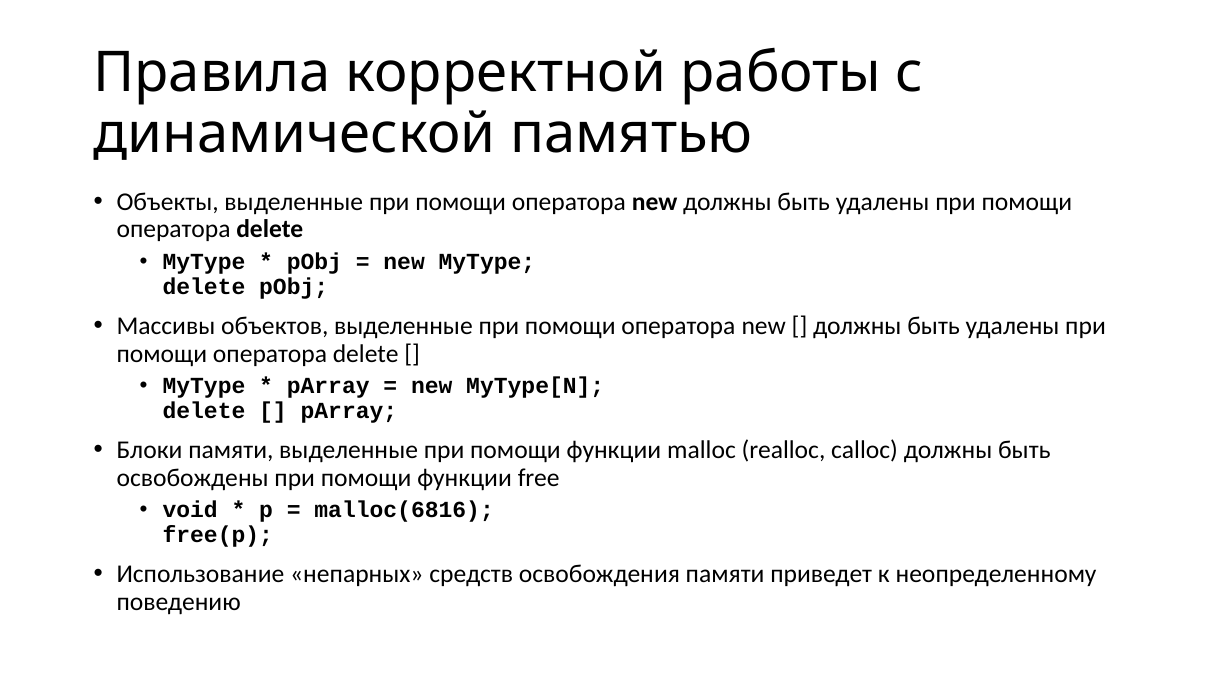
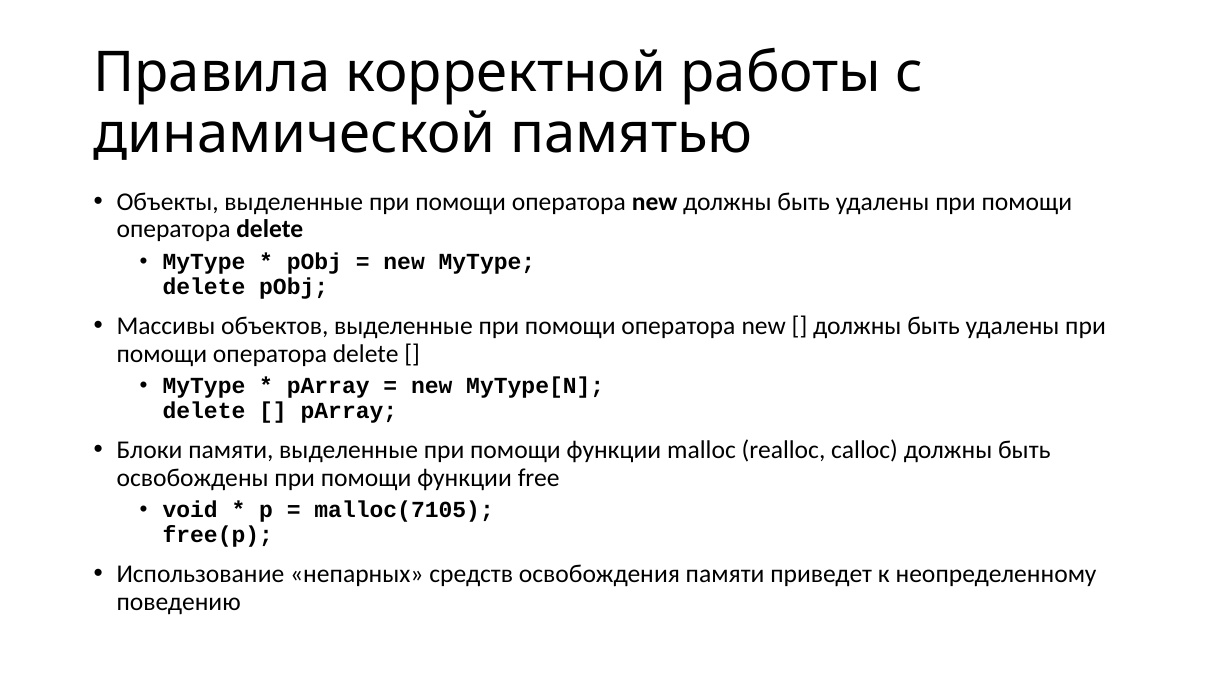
malloc(6816: malloc(6816 -> malloc(7105
